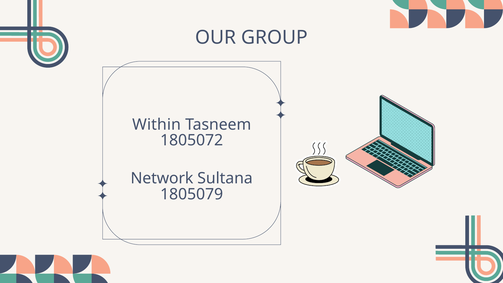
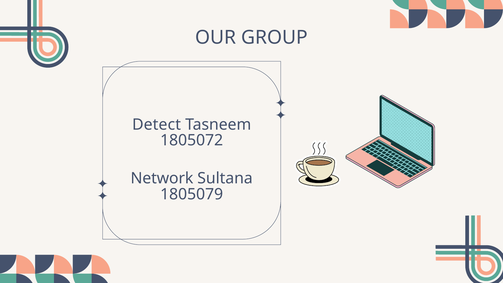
Within: Within -> Detect
